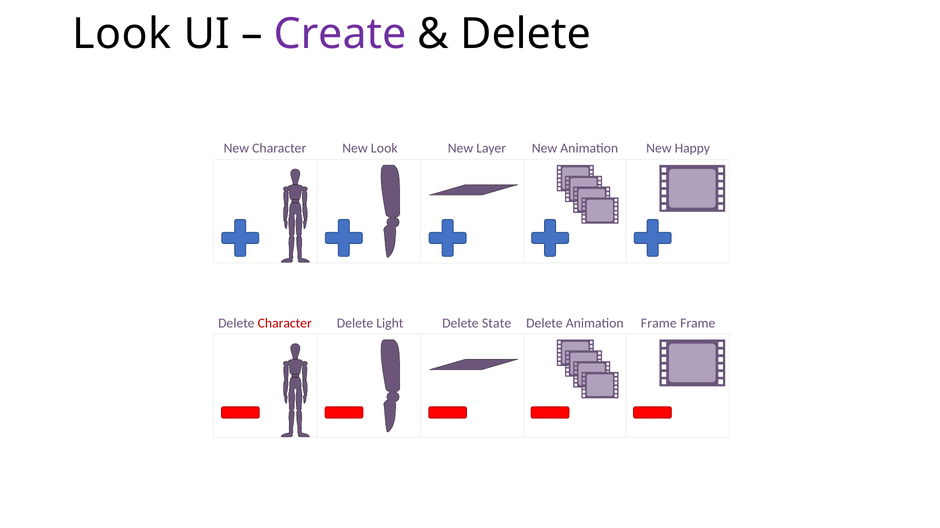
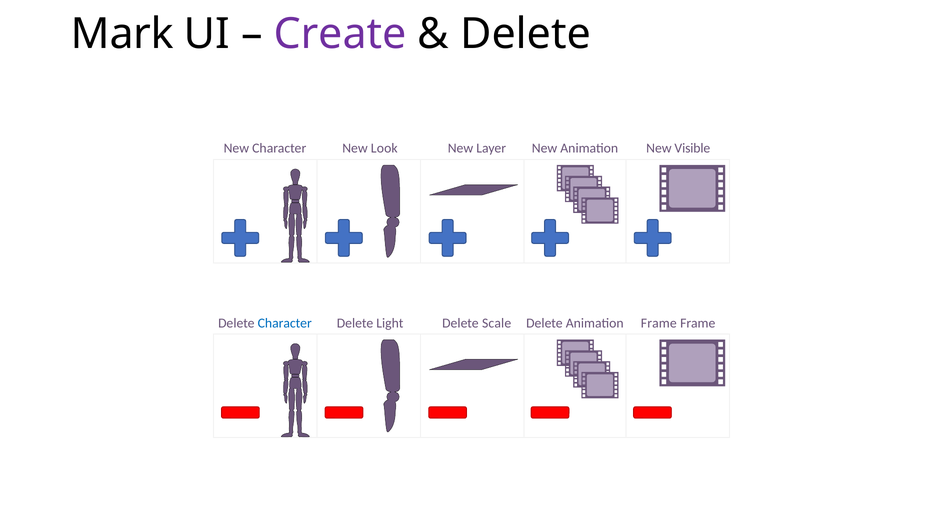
Look at (122, 34): Look -> Mark
Happy: Happy -> Visible
Character at (285, 323) colour: red -> blue
State: State -> Scale
